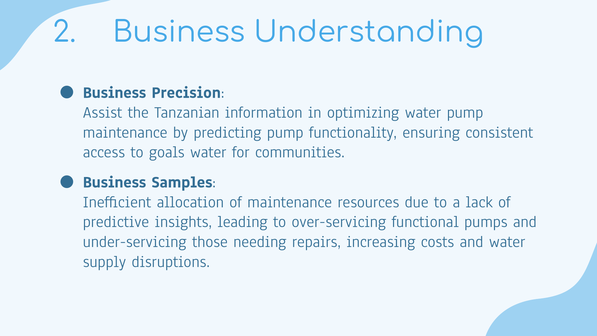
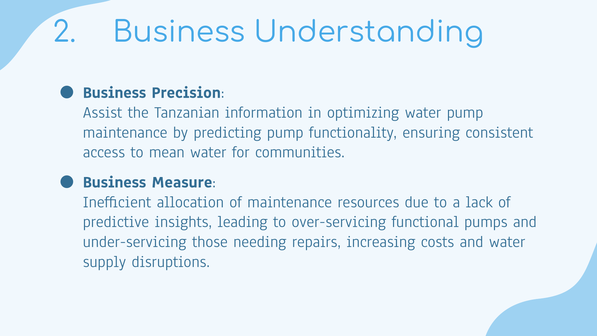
goals: goals -> mean
Samples: Samples -> Measure
